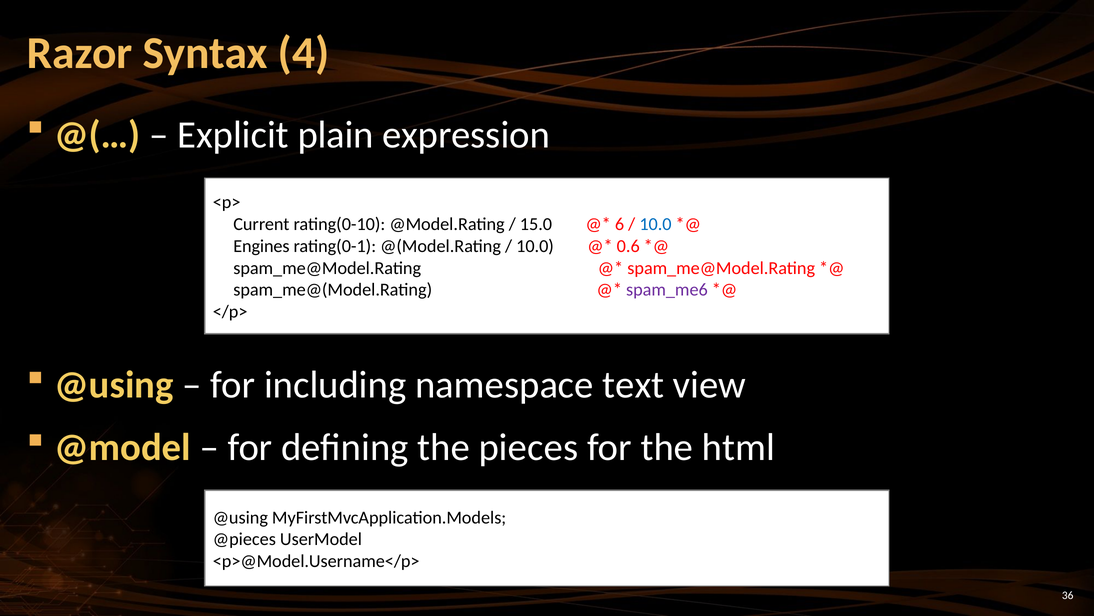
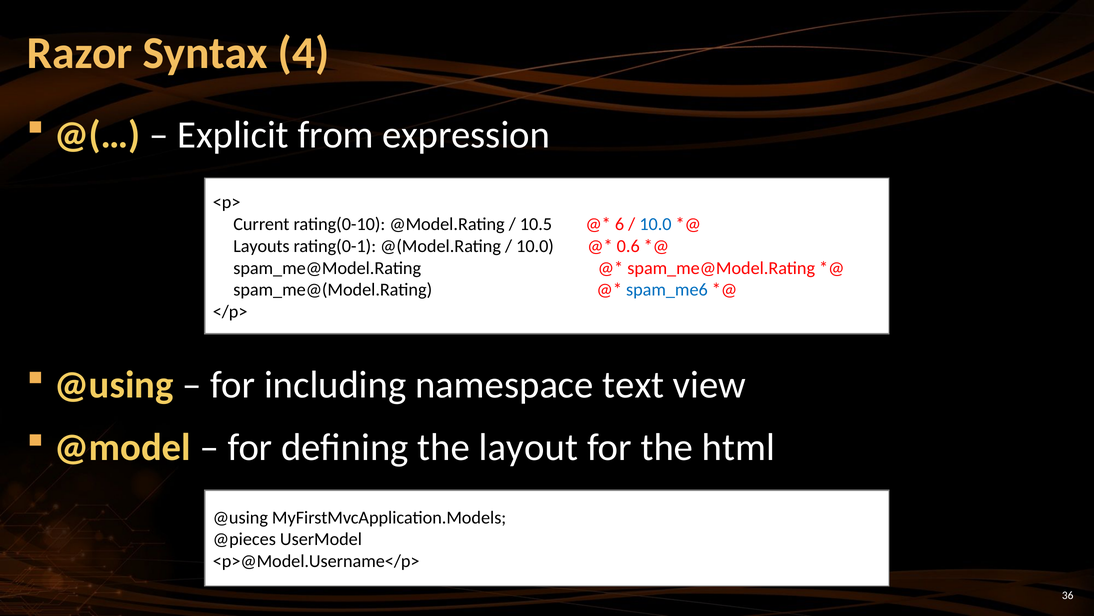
plain: plain -> from
15.0: 15.0 -> 10.5
Engines: Engines -> Layouts
spam_me6 colour: purple -> blue
pieces: pieces -> layout
